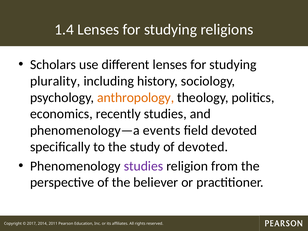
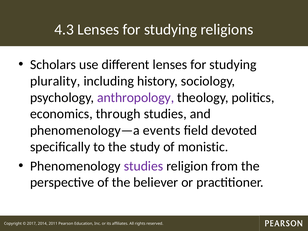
1.4: 1.4 -> 4.3
anthropology colour: orange -> purple
recently: recently -> through
of devoted: devoted -> monistic
